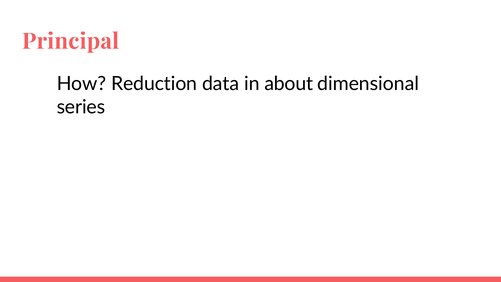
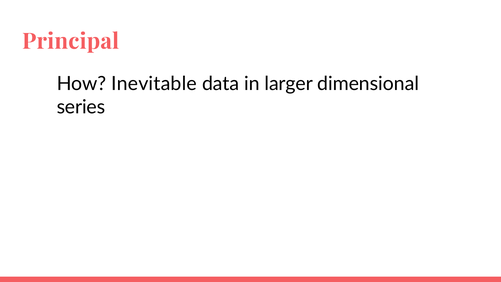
Reduction: Reduction -> Inevitable
about: about -> larger
